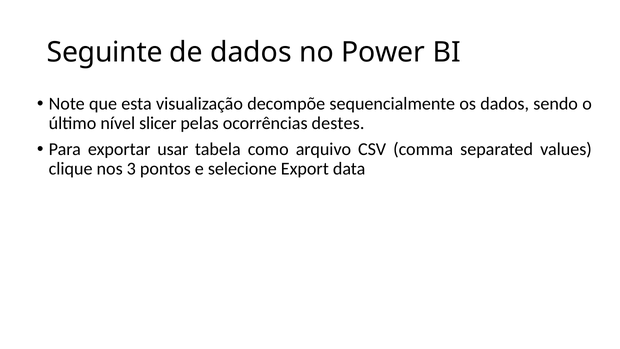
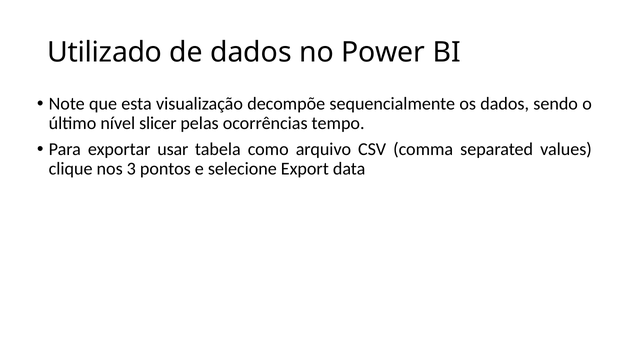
Seguinte: Seguinte -> Utilizado
destes: destes -> tempo
